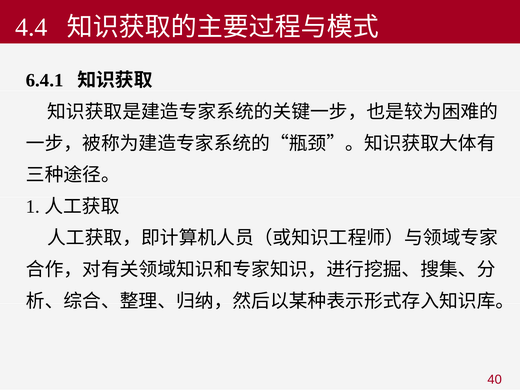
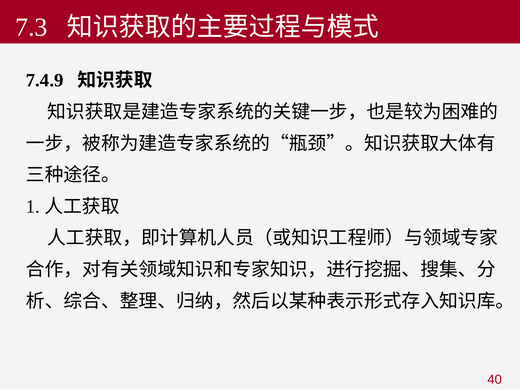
4.4: 4.4 -> 7.3
6.4.1: 6.4.1 -> 7.4.9
